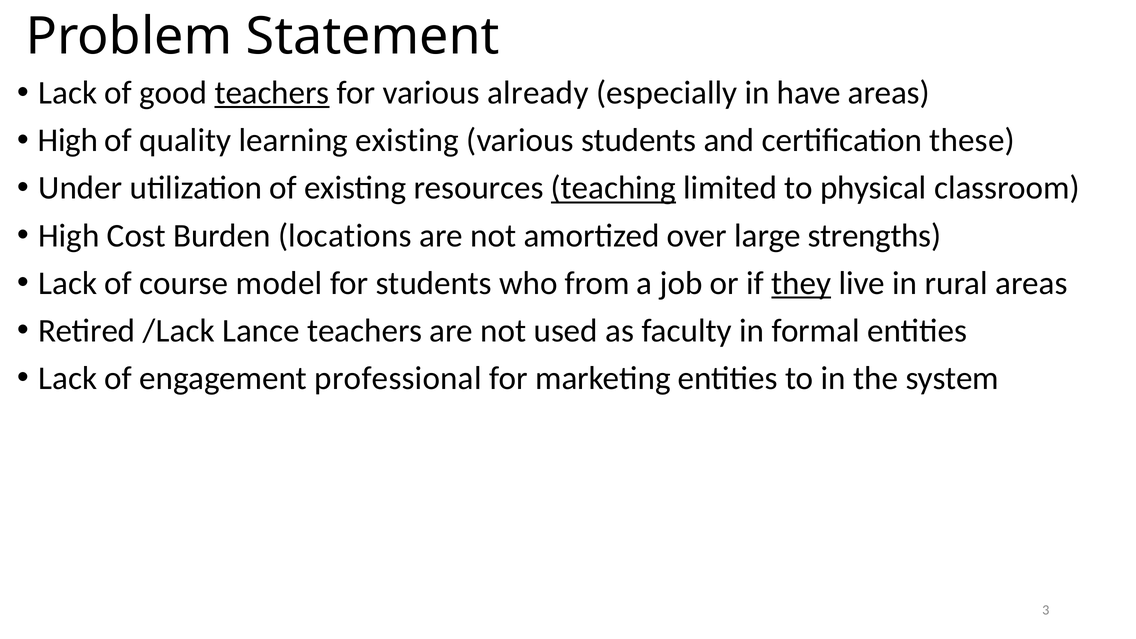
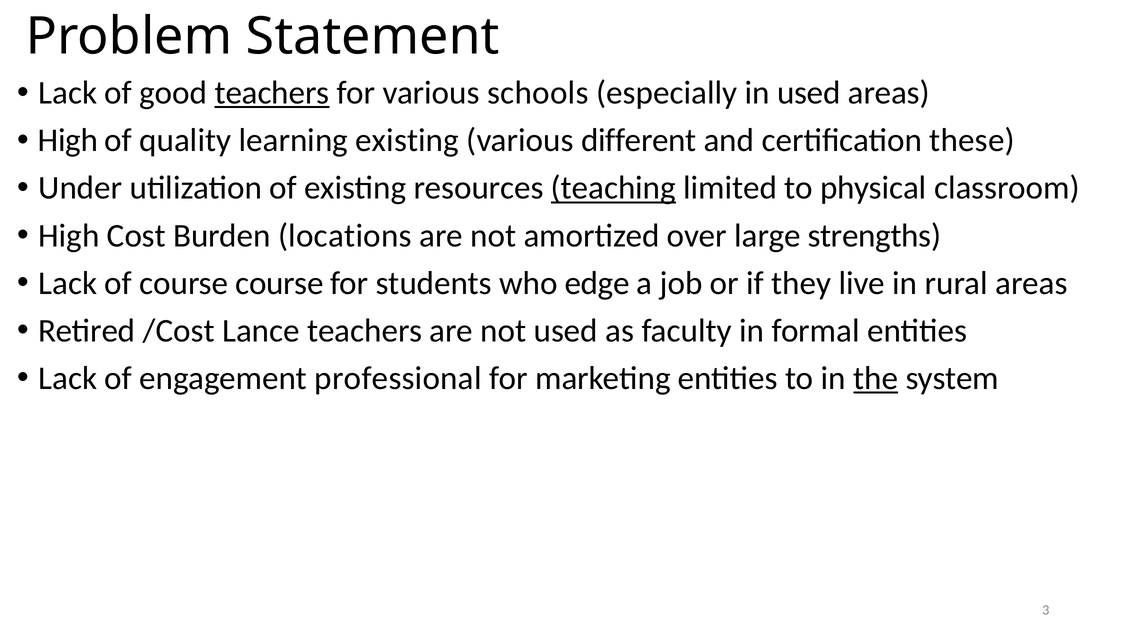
already: already -> schools
in have: have -> used
various students: students -> different
course model: model -> course
from: from -> edge
they underline: present -> none
/Lack: /Lack -> /Cost
the underline: none -> present
